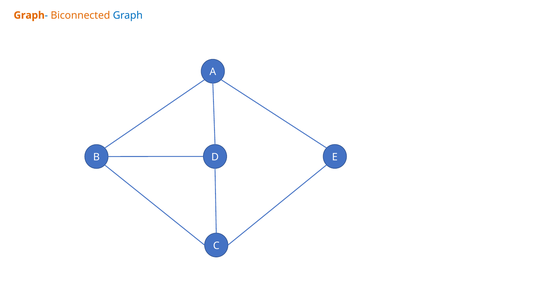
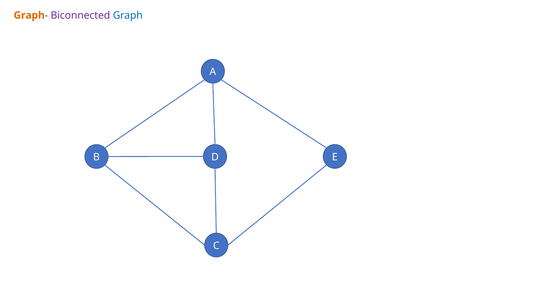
Biconnected colour: orange -> purple
